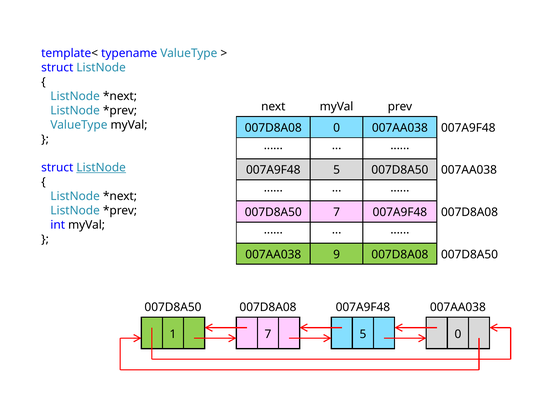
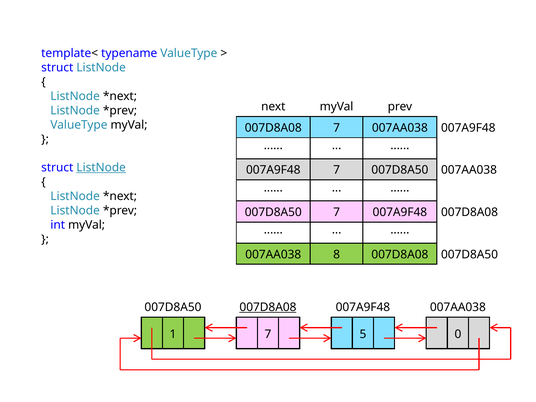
007D8A08 0: 0 -> 7
007A9F48 5: 5 -> 7
9: 9 -> 8
007D8A08 at (268, 307) underline: none -> present
